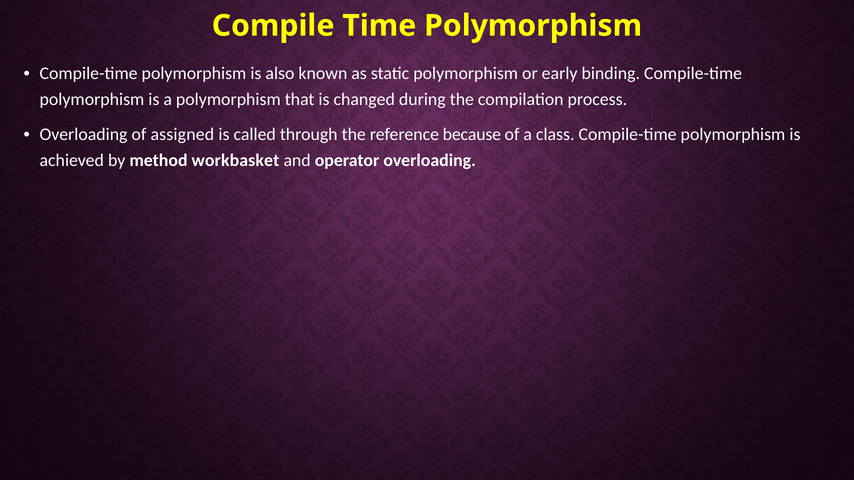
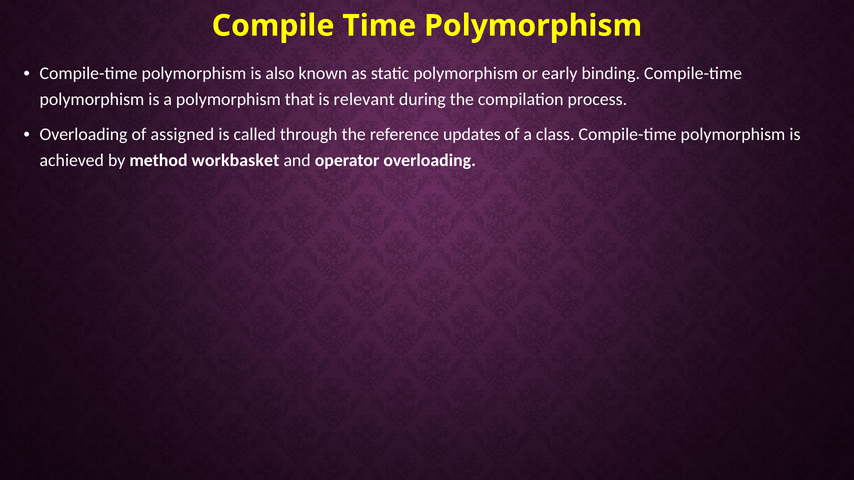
changed: changed -> relevant
because: because -> updates
